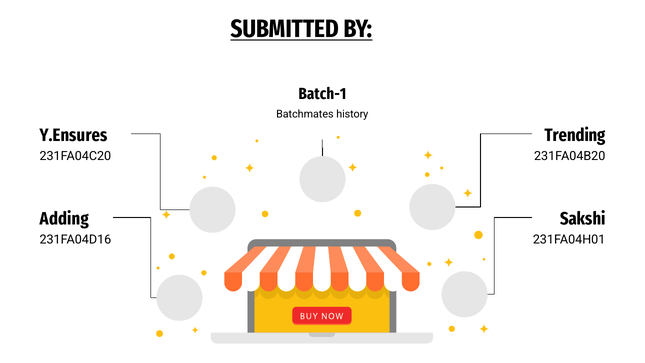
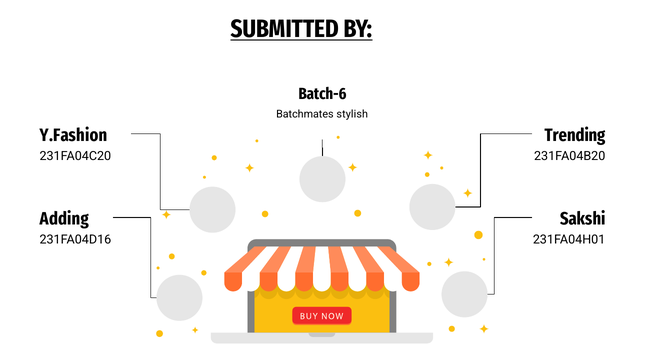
Batch-1: Batch-1 -> Batch-6
history: history -> stylish
Y.Ensures: Y.Ensures -> Y.Fashion
